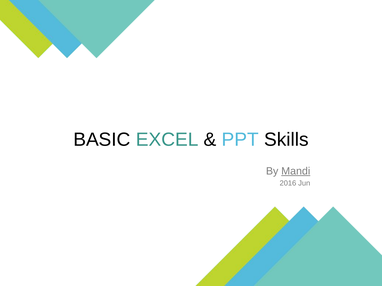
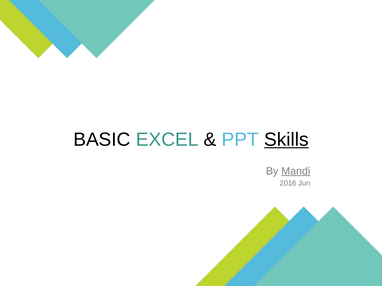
Skills underline: none -> present
